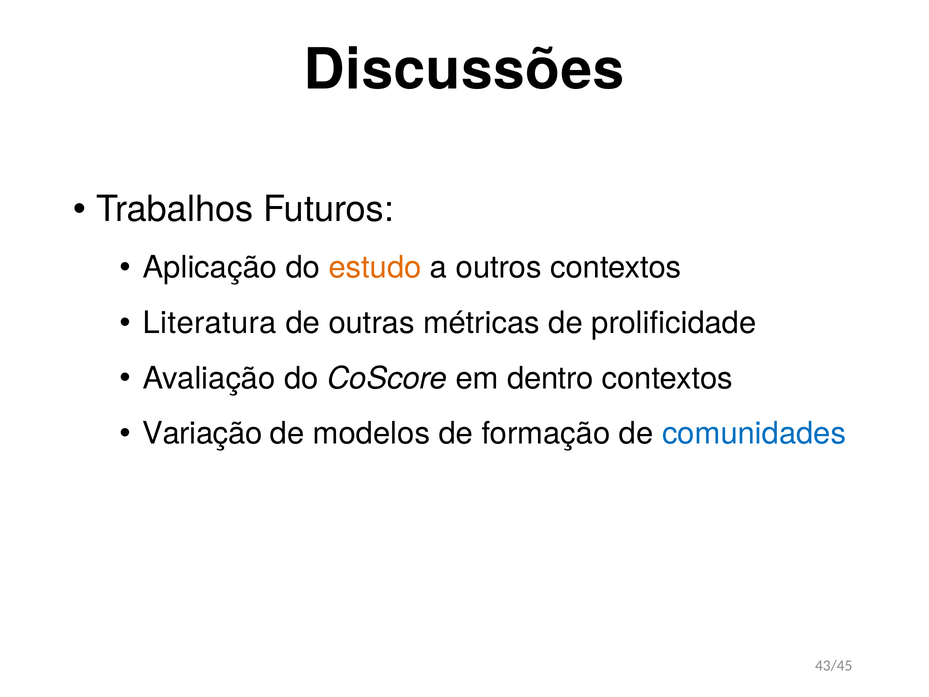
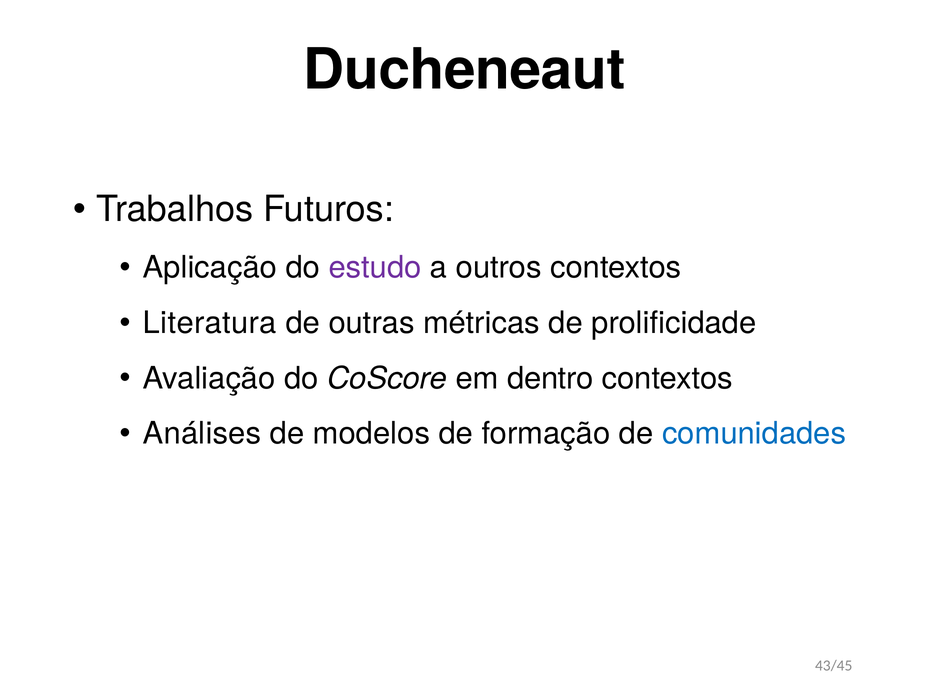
Discussões: Discussões -> Ducheneaut
estudo colour: orange -> purple
Variação: Variação -> Análises
